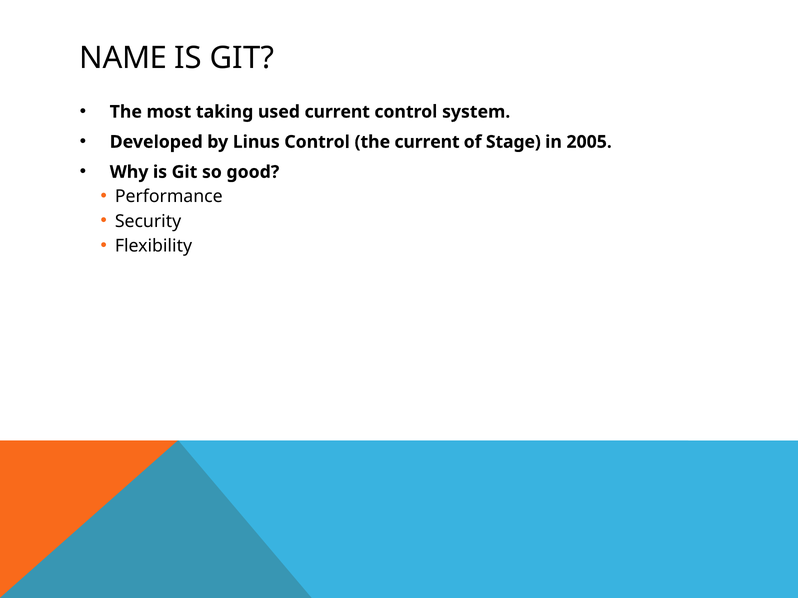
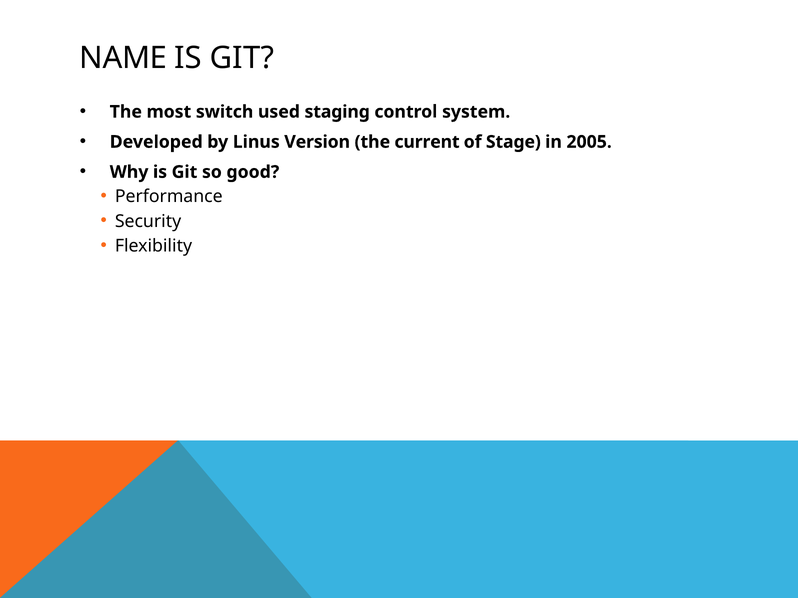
taking: taking -> switch
used current: current -> staging
Linus Control: Control -> Version
